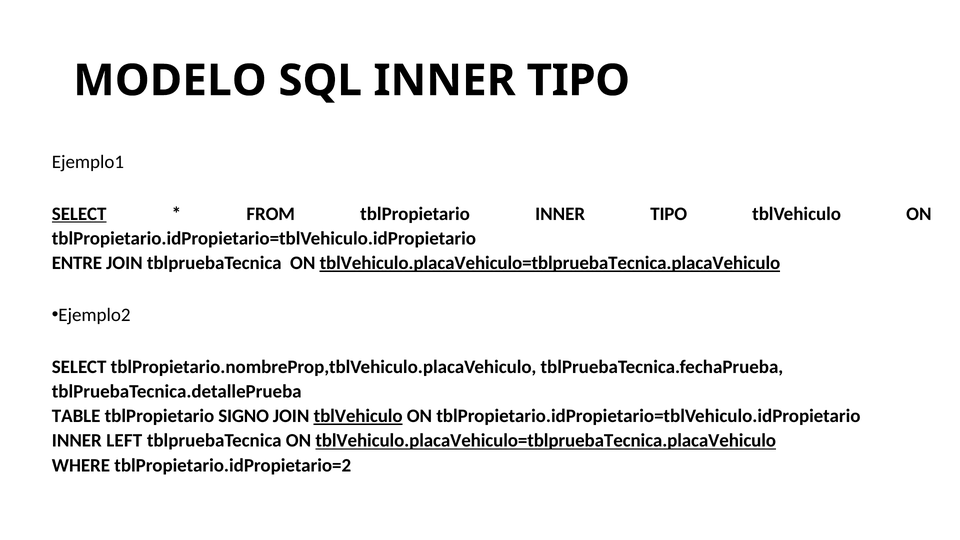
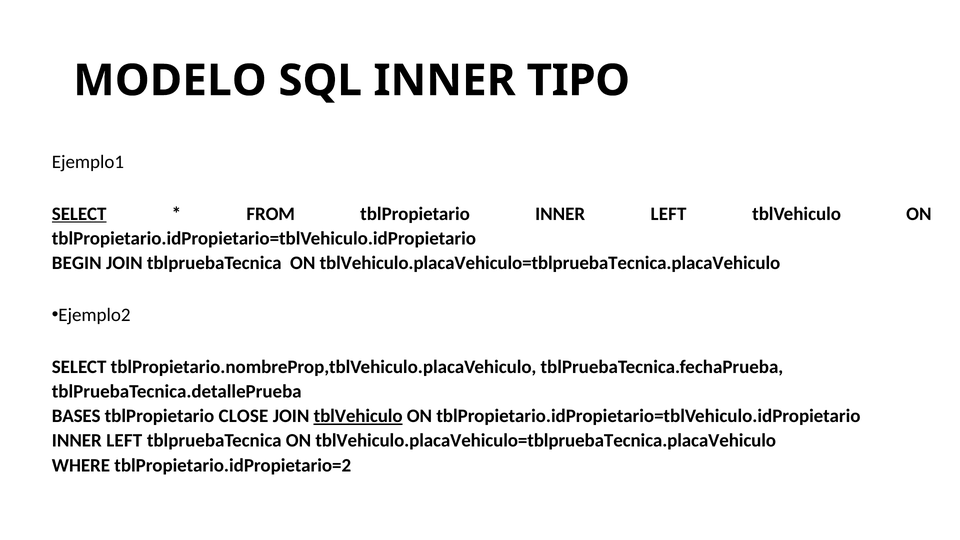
tblPropietario INNER TIPO: TIPO -> LEFT
ENTRE: ENTRE -> BEGIN
tblVehiculo.placaVehiculo=tblpruebaTecnica.placaVehiculo at (550, 263) underline: present -> none
TABLE: TABLE -> BASES
SIGNO: SIGNO -> CLOSE
tblVehiculo.placaVehiculo=tblpruebaTecnica.placaVehiculo at (546, 441) underline: present -> none
